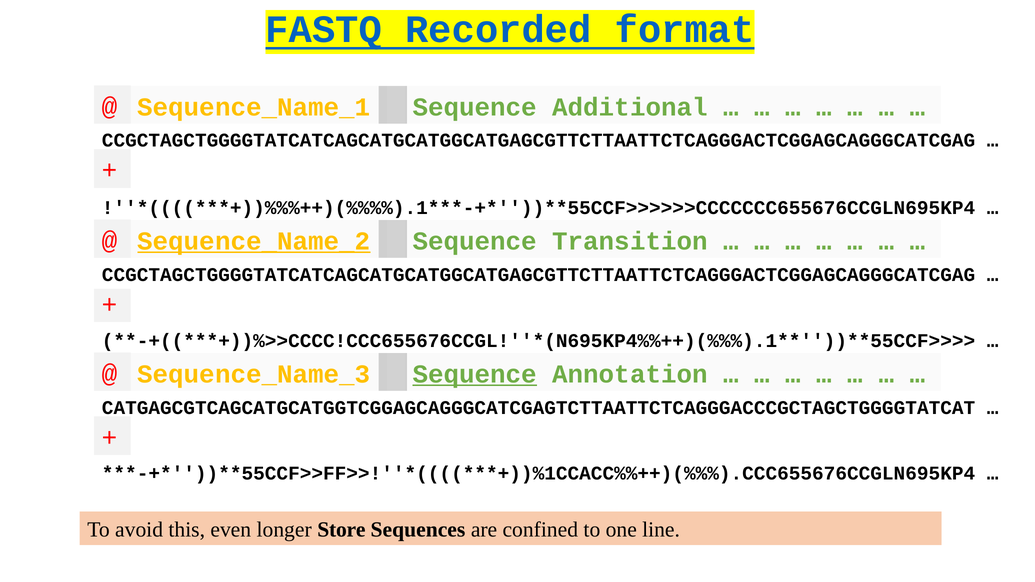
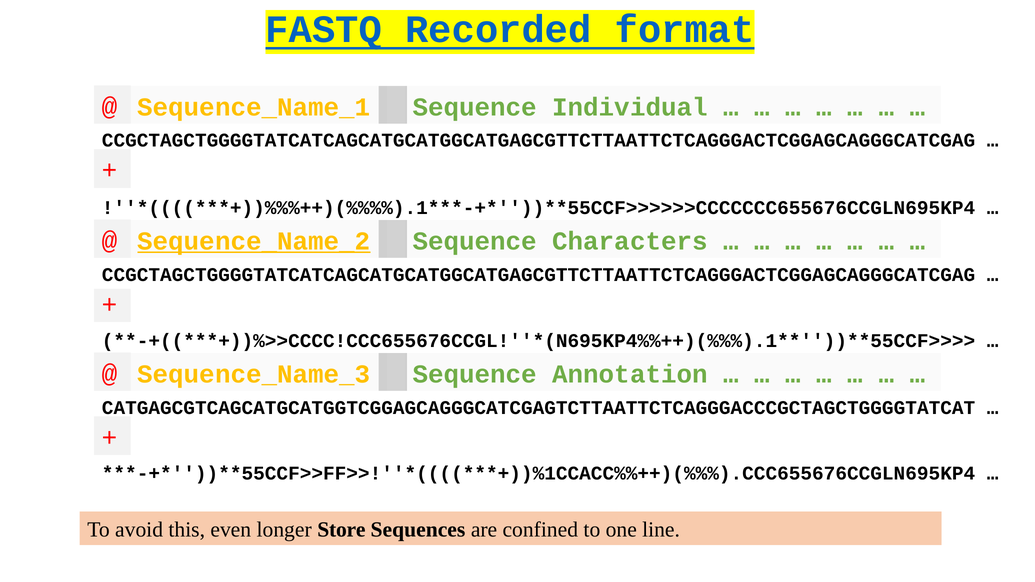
Additional: Additional -> Individual
Transition: Transition -> Characters
Sequence at (475, 374) underline: present -> none
